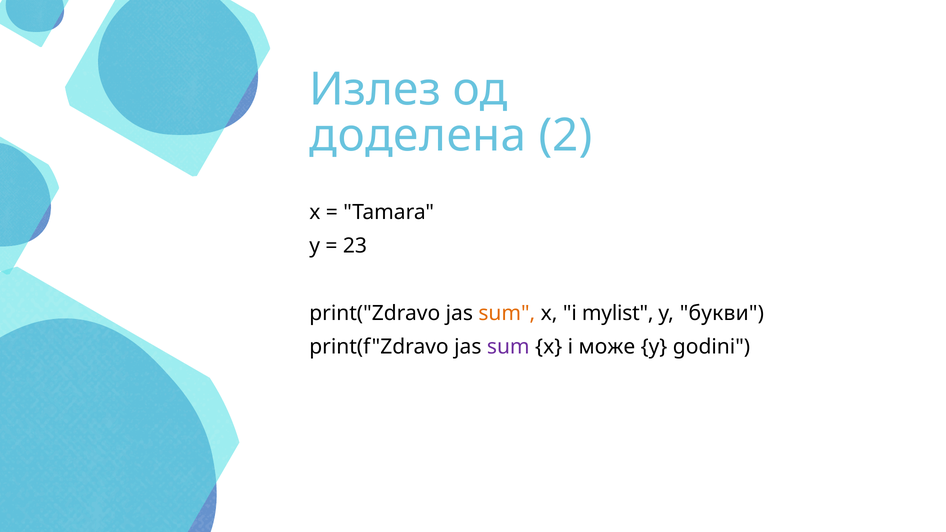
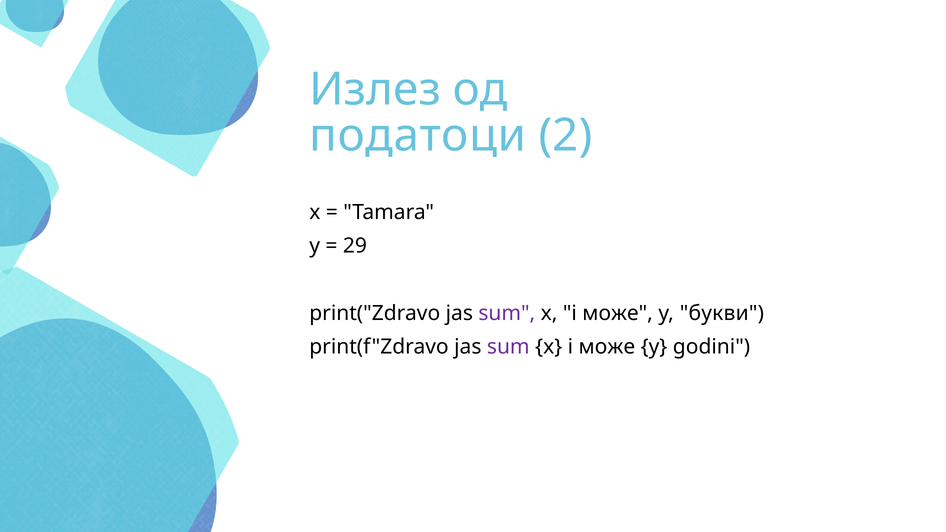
доделена: доделена -> податоци
23: 23 -> 29
sum at (507, 313) colour: orange -> purple
mylist at (618, 313): mylist -> може
